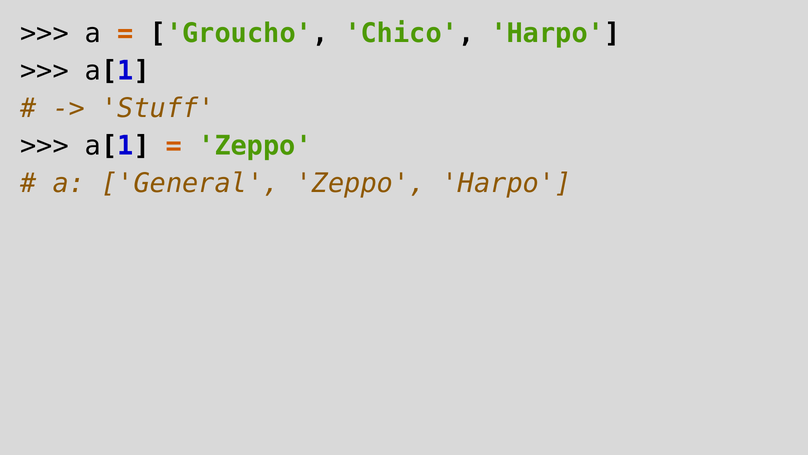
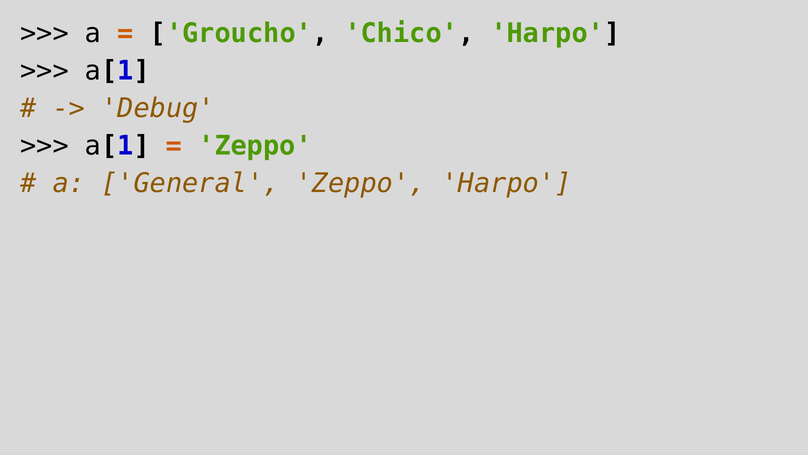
Stuff: Stuff -> Debug
